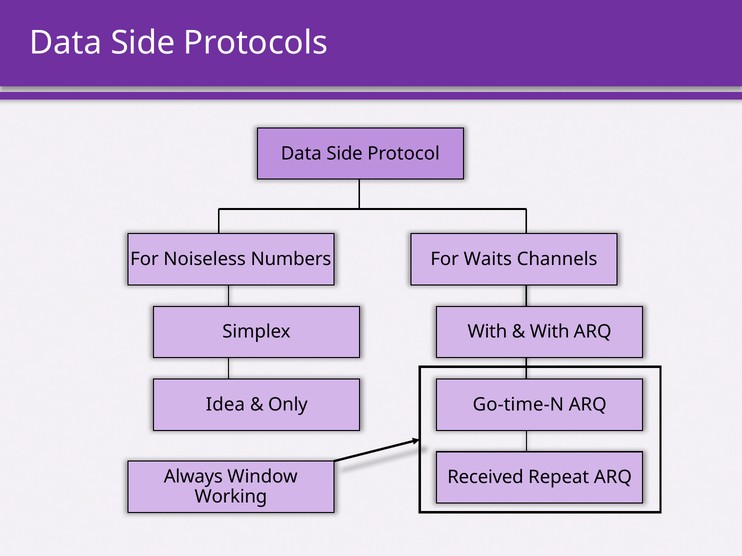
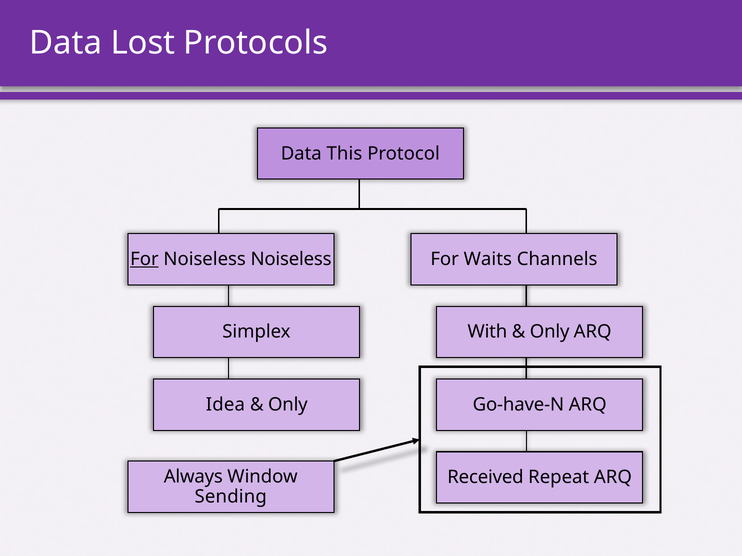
Side at (143, 43): Side -> Lost
Side at (345, 154): Side -> This
For at (144, 259) underline: none -> present
Noiseless Numbers: Numbers -> Noiseless
With at (550, 332): With -> Only
Go-time-N: Go-time-N -> Go-have-N
Working: Working -> Sending
